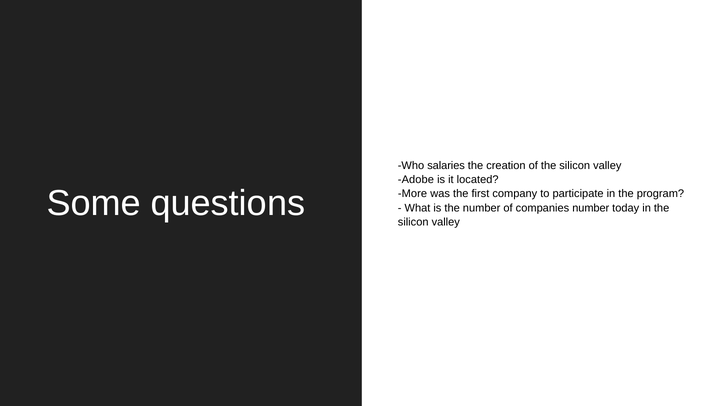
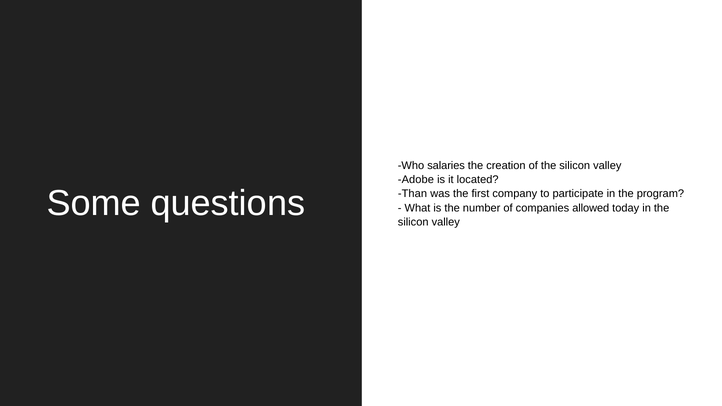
More: More -> Than
companies number: number -> allowed
